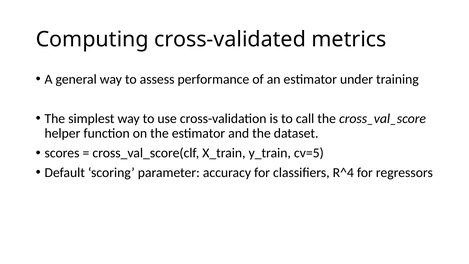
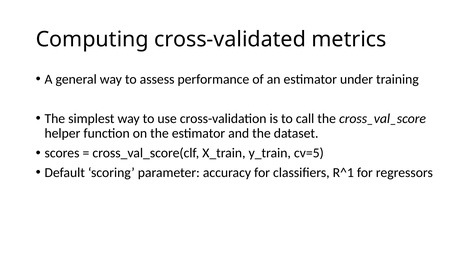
R^4: R^4 -> R^1
